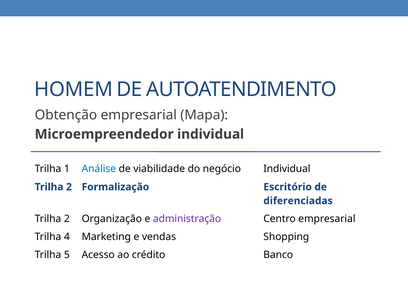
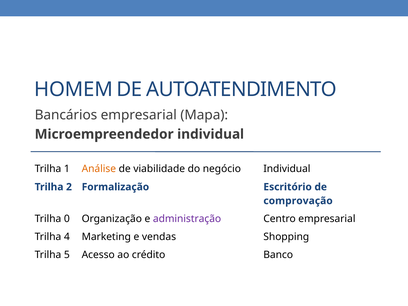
Obtenção: Obtenção -> Bancários
Análise colour: blue -> orange
diferenciadas: diferenciadas -> comprovação
2 at (67, 219): 2 -> 0
